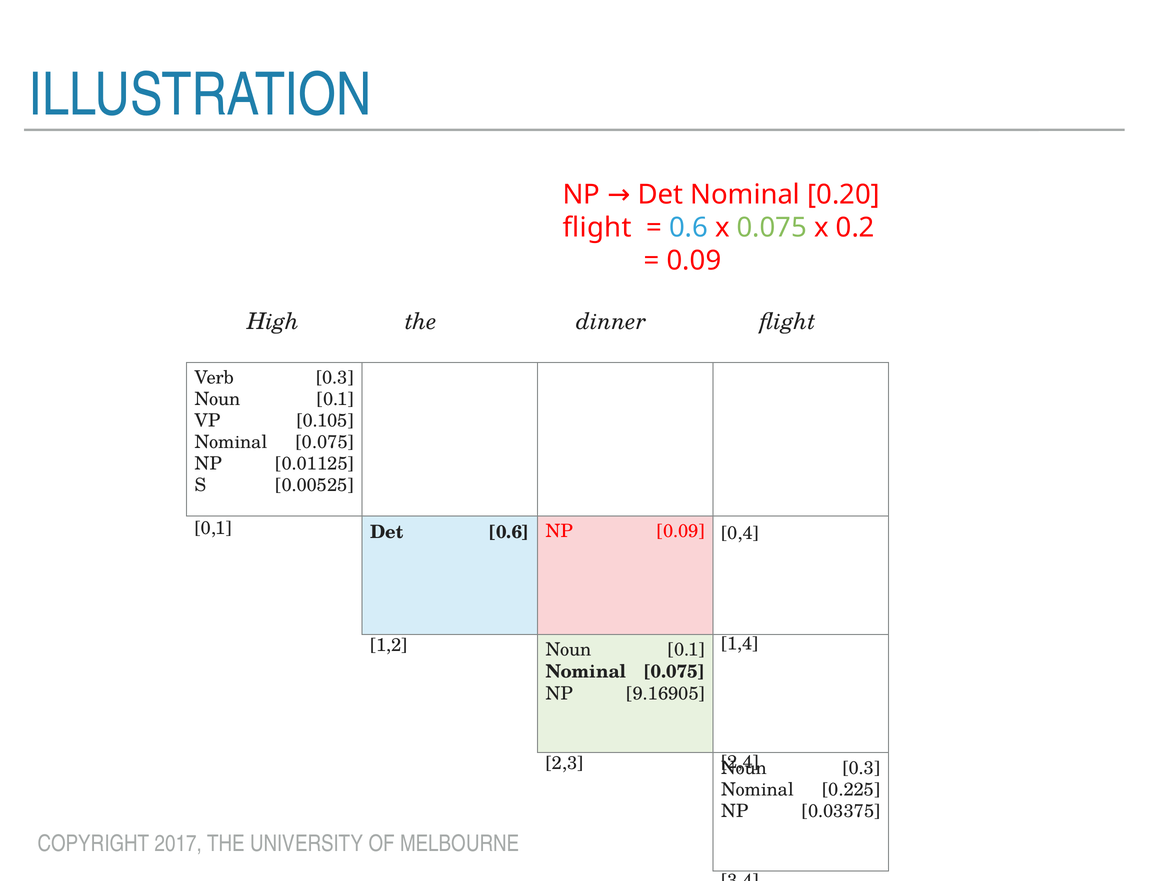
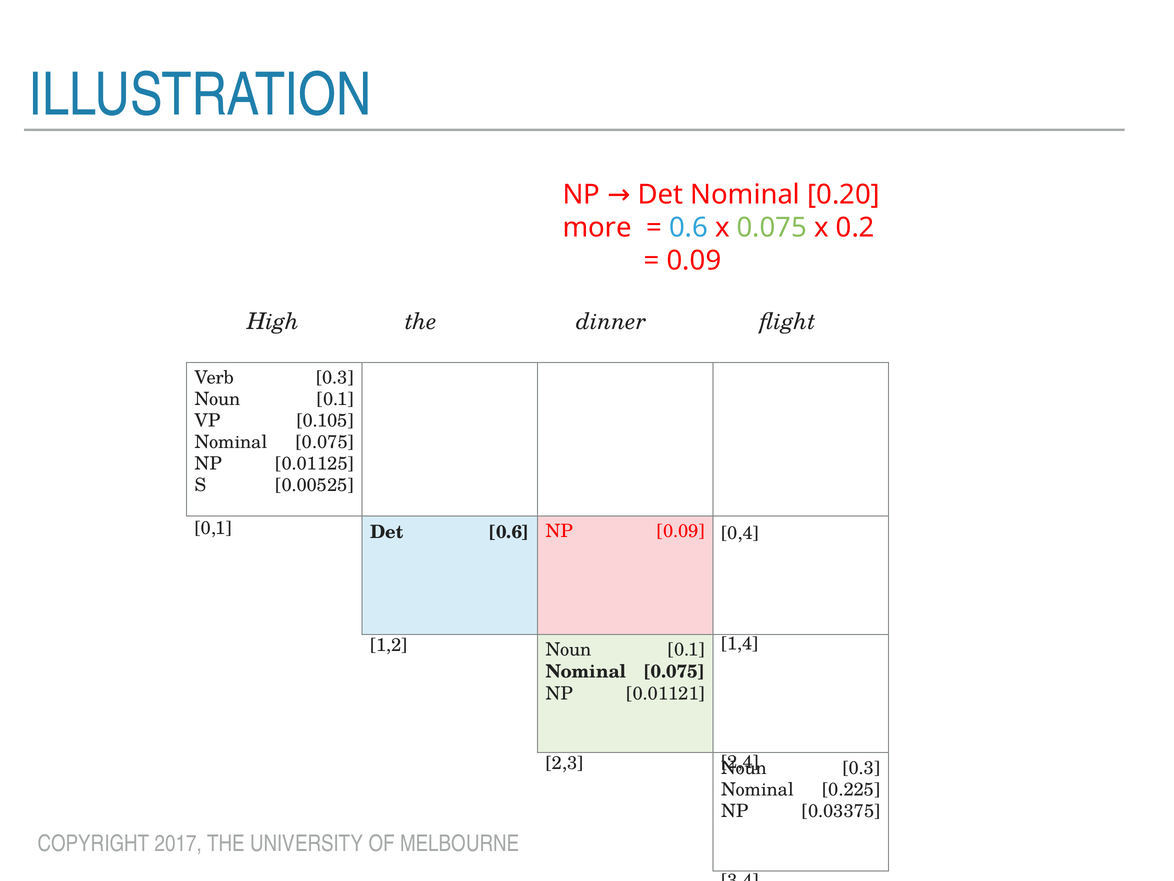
flight at (597, 227): flight -> more
9.16905: 9.16905 -> 0.01121
